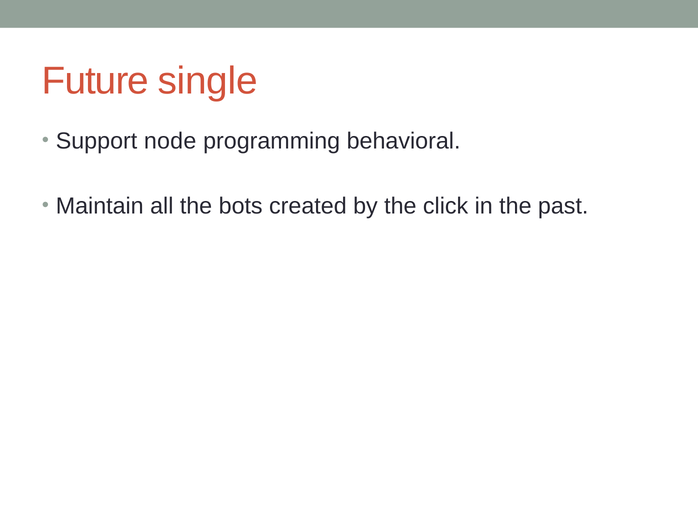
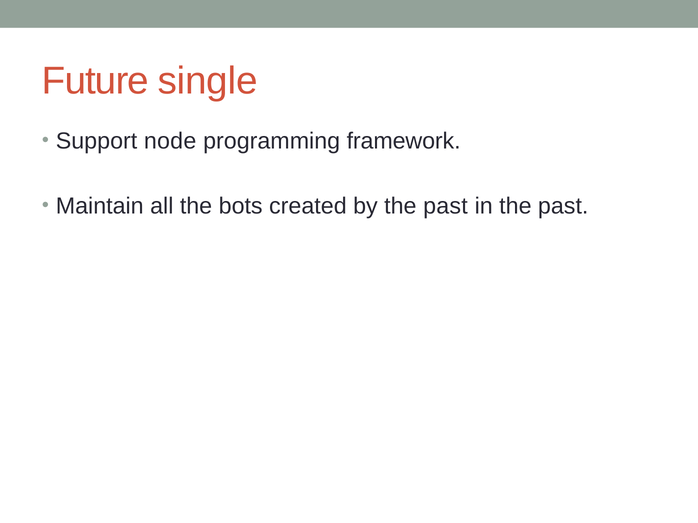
behavioral: behavioral -> framework
by the click: click -> past
